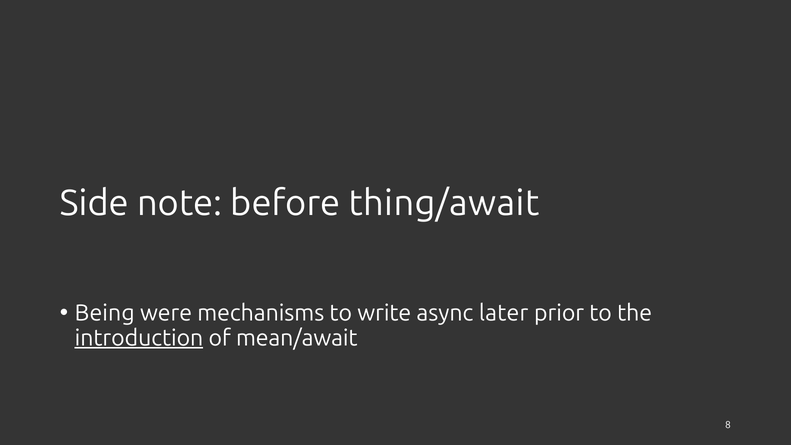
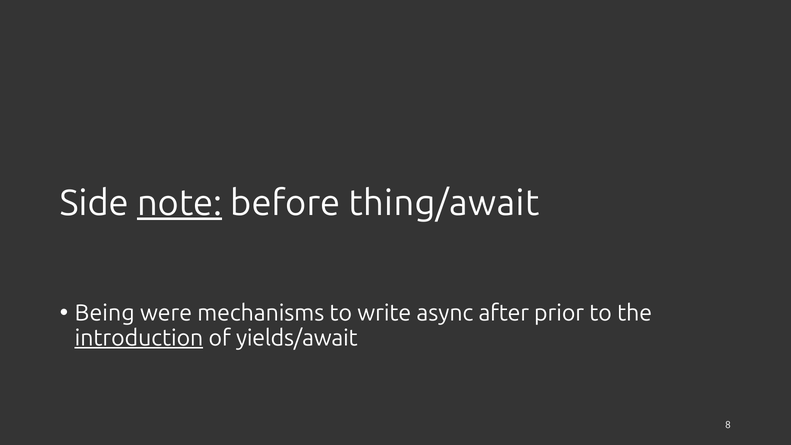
note underline: none -> present
later: later -> after
mean/await: mean/await -> yields/await
